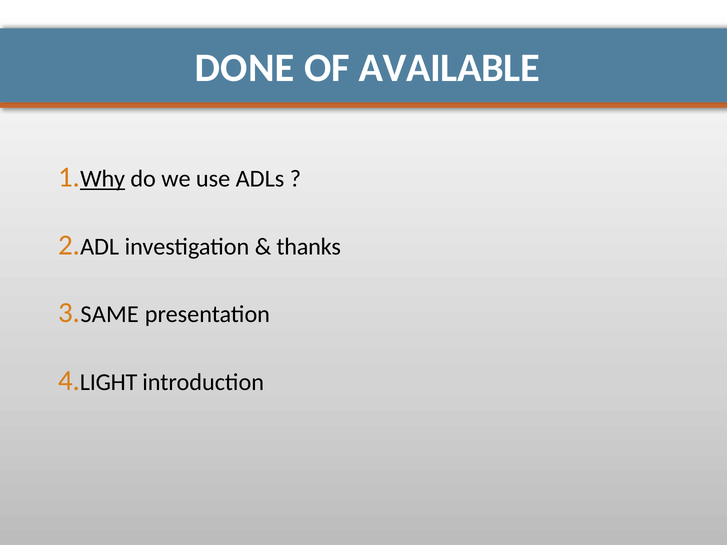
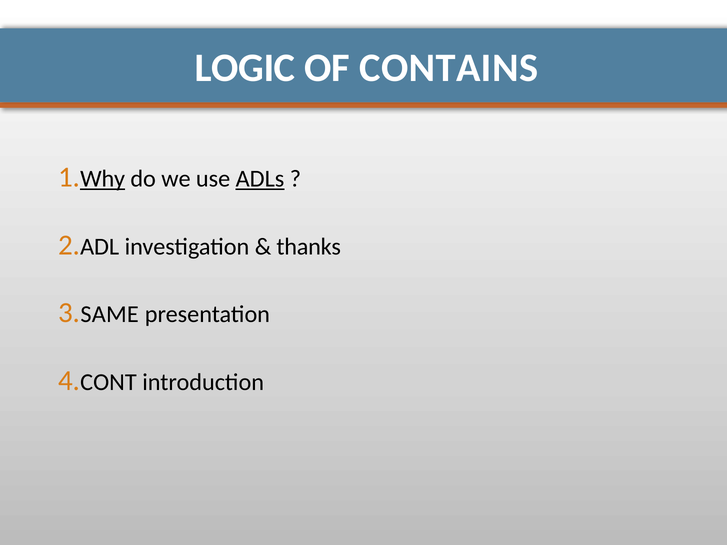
DONE: DONE -> LOGIC
AVAILABLE: AVAILABLE -> CONTAINS
ADLs underline: none -> present
LIGHT: LIGHT -> CONT
